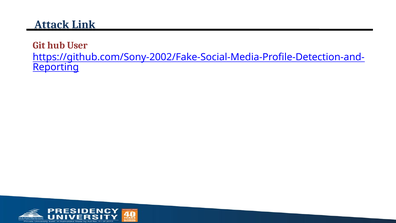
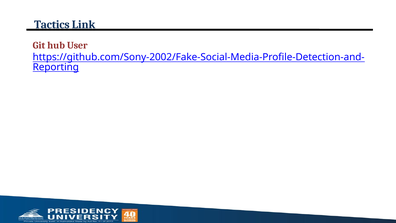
Attack: Attack -> Tactics
